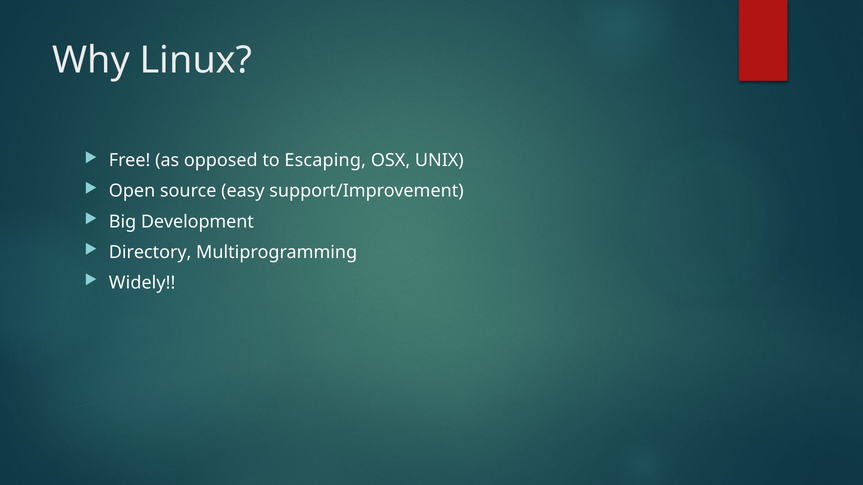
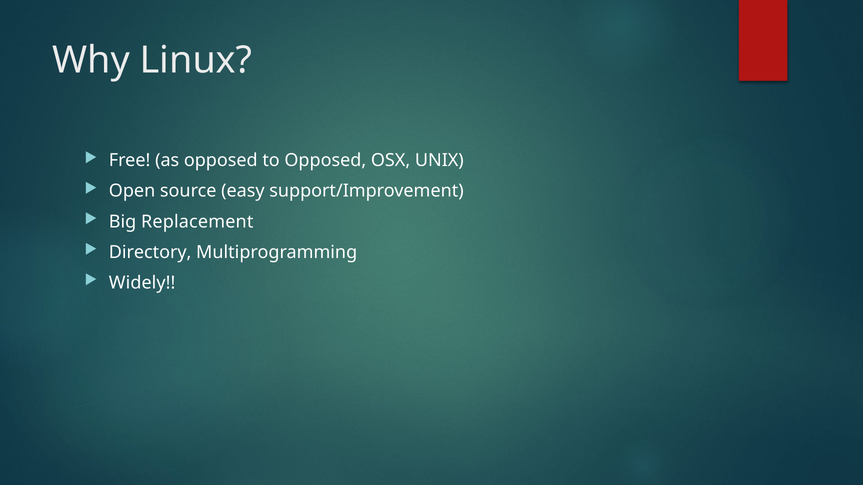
to Escaping: Escaping -> Opposed
Development: Development -> Replacement
